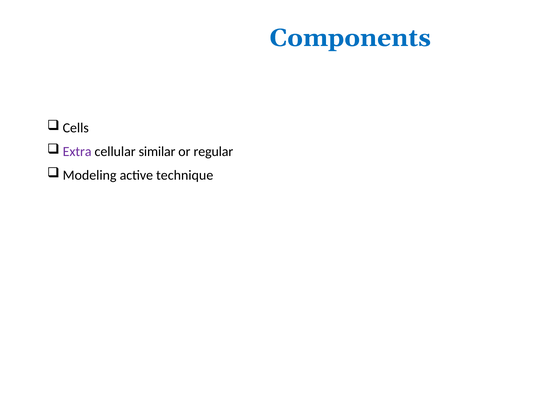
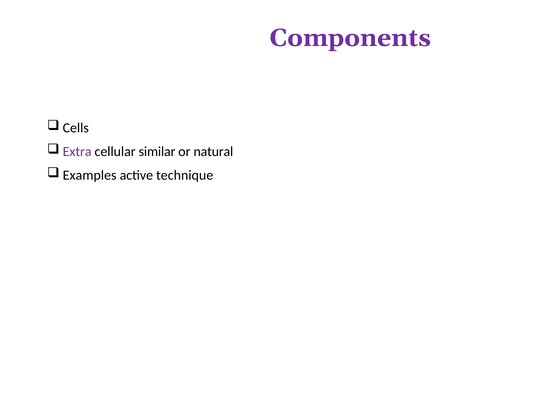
Components colour: blue -> purple
regular: regular -> natural
Modeling: Modeling -> Examples
